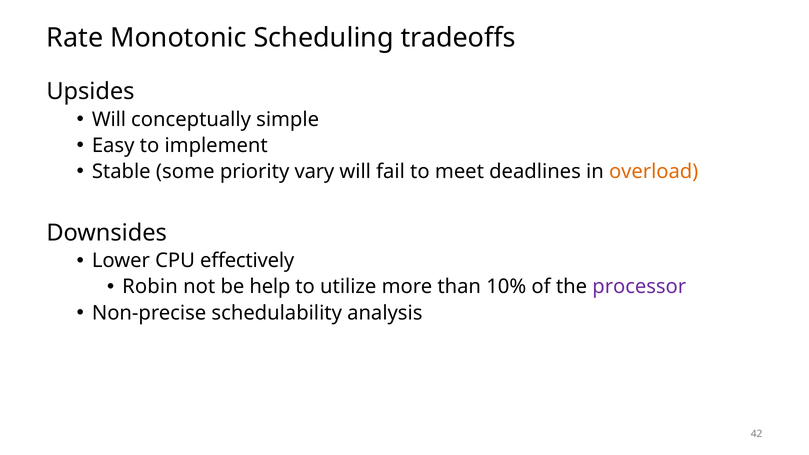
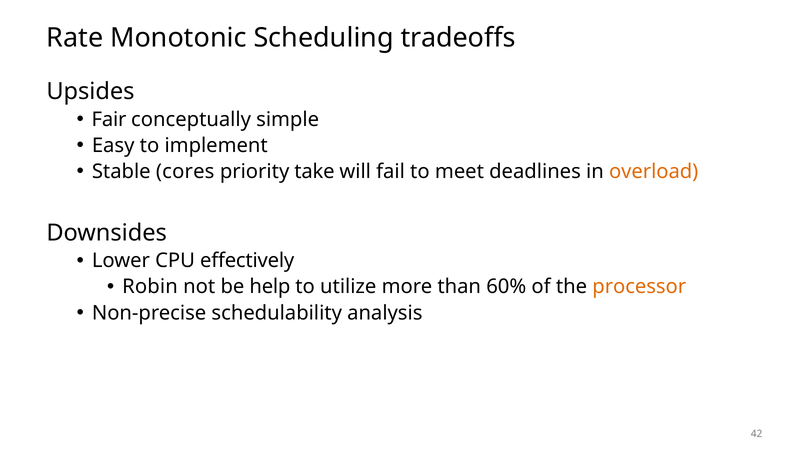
Will at (109, 119): Will -> Fair
some: some -> cores
vary: vary -> take
10%: 10% -> 60%
processor colour: purple -> orange
